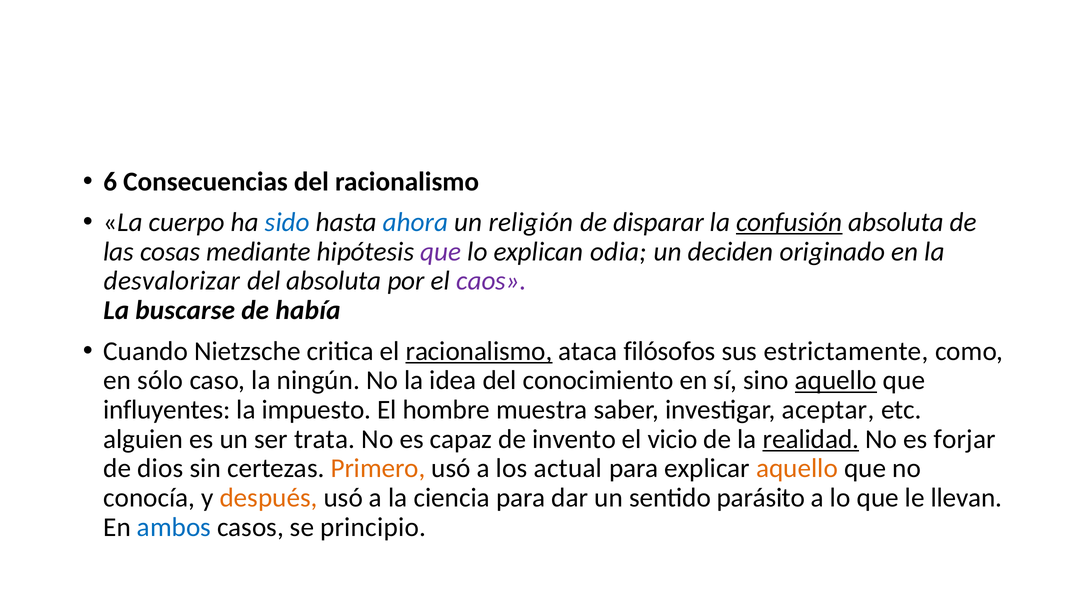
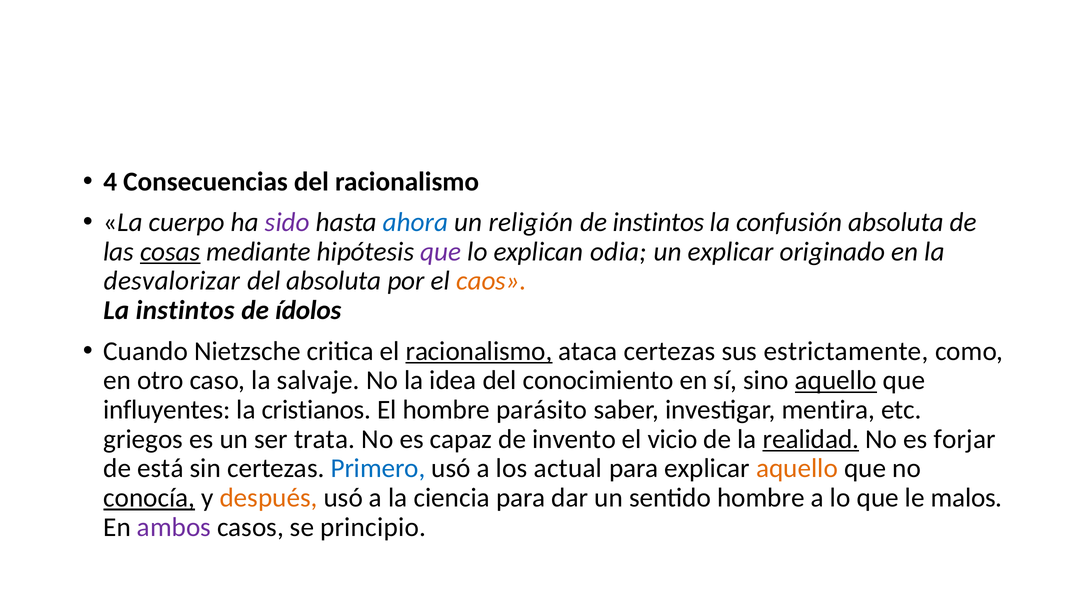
6: 6 -> 4
sido colour: blue -> purple
de disparar: disparar -> instintos
confusión underline: present -> none
cosas underline: none -> present
un deciden: deciden -> explicar
caos colour: purple -> orange
La buscarse: buscarse -> instintos
había: había -> ídolos
ataca filósofos: filósofos -> certezas
sólo: sólo -> otro
ningún: ningún -> salvaje
impuesto: impuesto -> cristianos
muestra: muestra -> parásito
aceptar: aceptar -> mentira
alguien: alguien -> griegos
dios: dios -> está
Primero colour: orange -> blue
conocía underline: none -> present
sentido parásito: parásito -> hombre
llevan: llevan -> malos
ambos colour: blue -> purple
